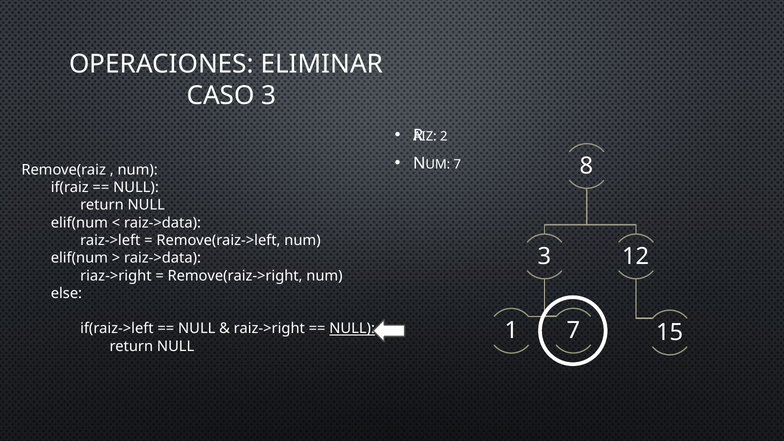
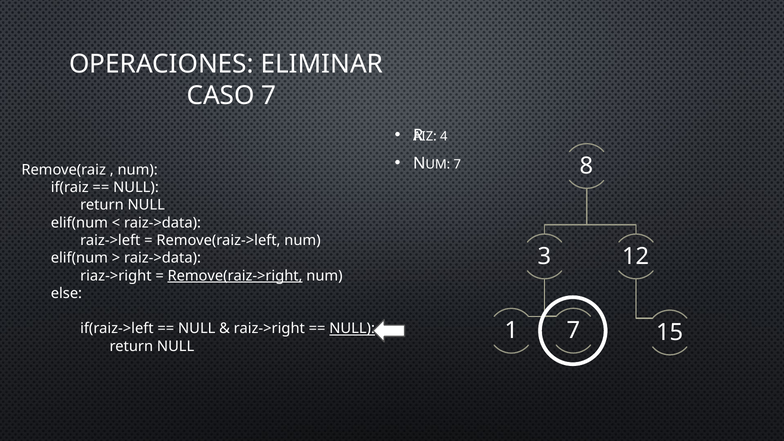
CASO 3: 3 -> 7
2: 2 -> 4
Remove(raiz->right underline: none -> present
